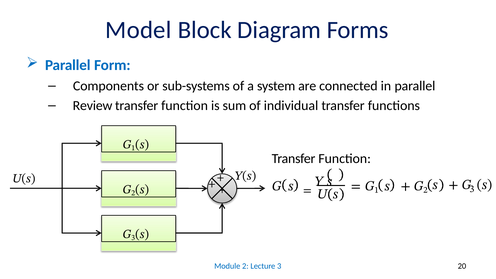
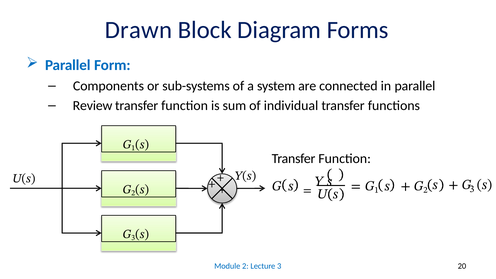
Model: Model -> Drawn
